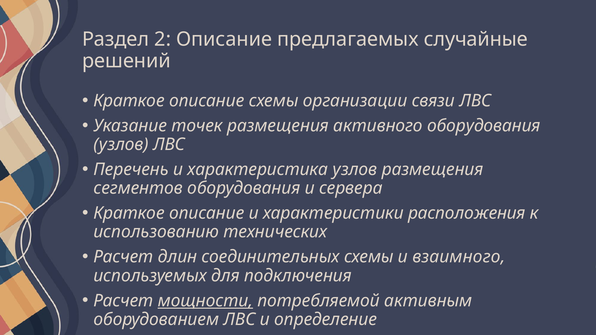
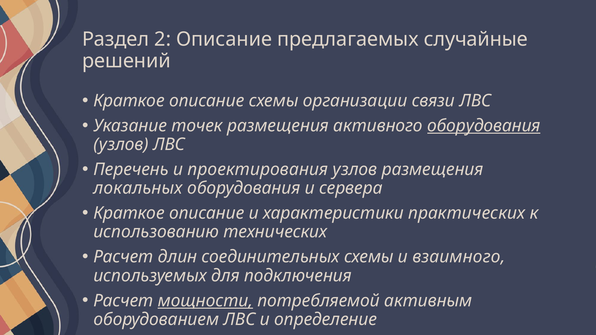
оборудования at (484, 126) underline: none -> present
характеристика: характеристика -> проектирования
сегментов: сегментов -> локальных
расположения: расположения -> практических
